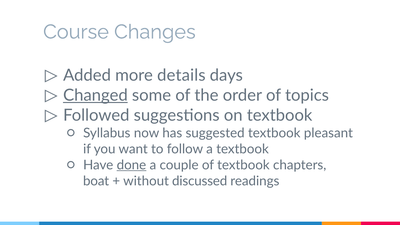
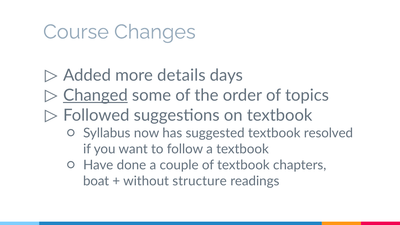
pleasant: pleasant -> resolved
done underline: present -> none
discussed: discussed -> structure
